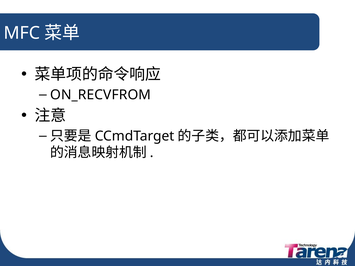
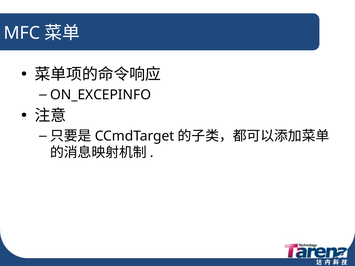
ON_RECVFROM: ON_RECVFROM -> ON_EXCEPINFO
